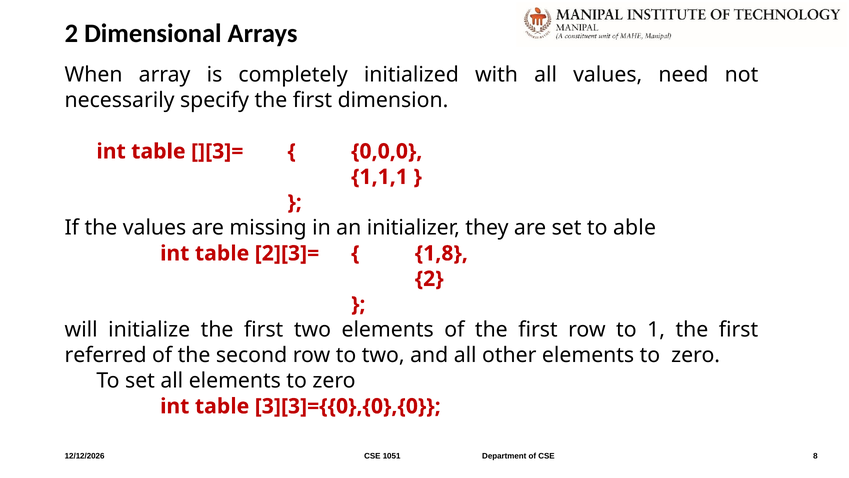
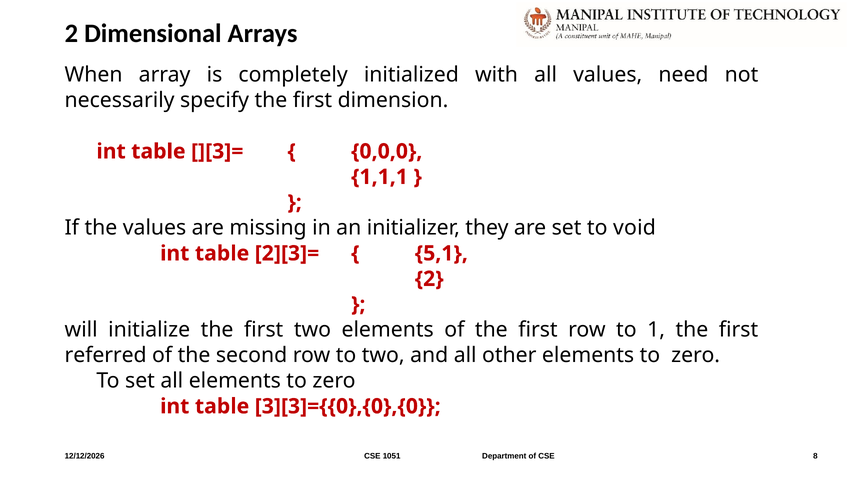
able: able -> void
1,8: 1,8 -> 5,1
